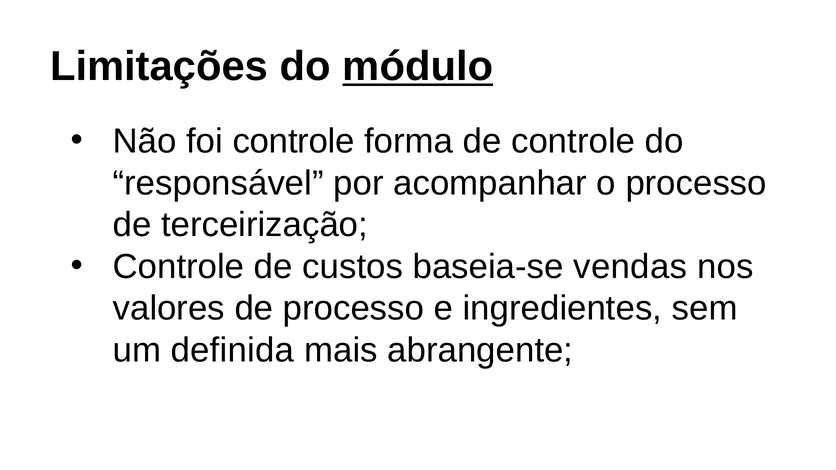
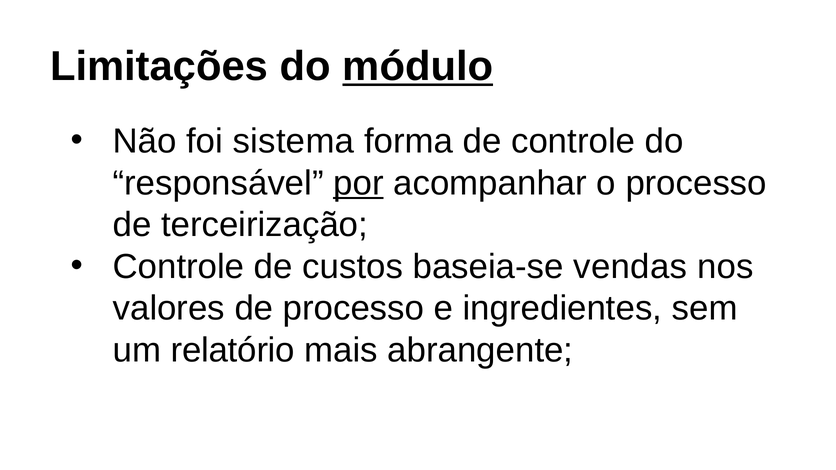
foi controle: controle -> sistema
por underline: none -> present
definida: definida -> relatório
